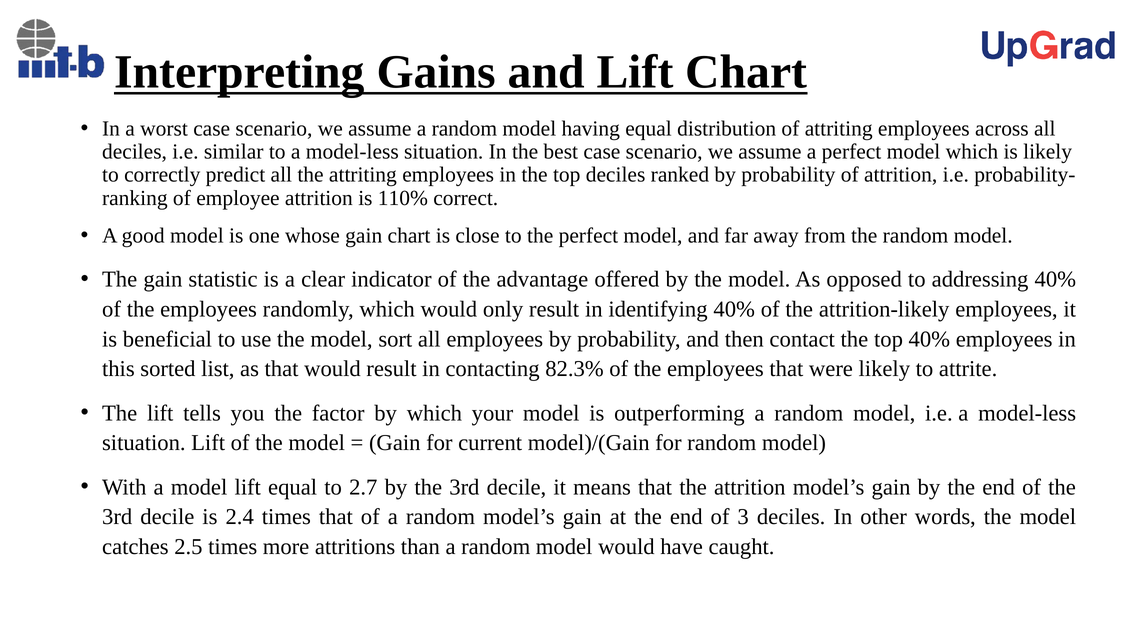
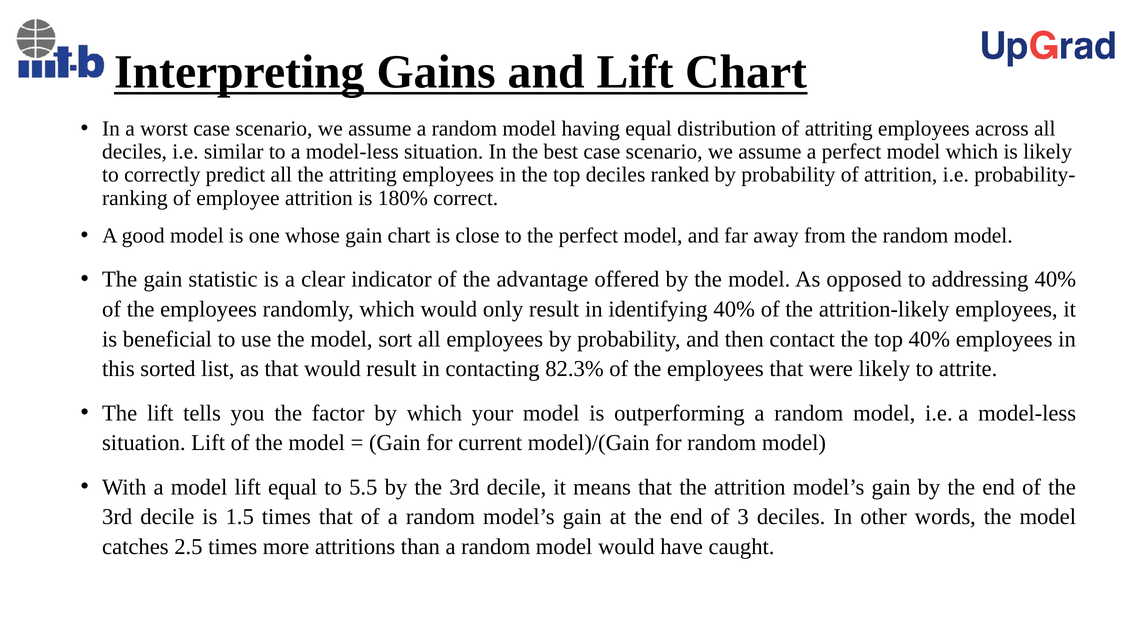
110%: 110% -> 180%
2.7: 2.7 -> 5.5
2.4: 2.4 -> 1.5
